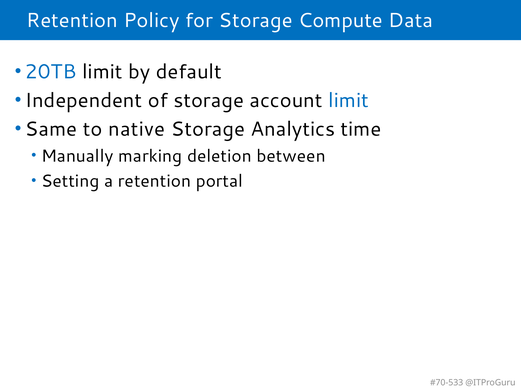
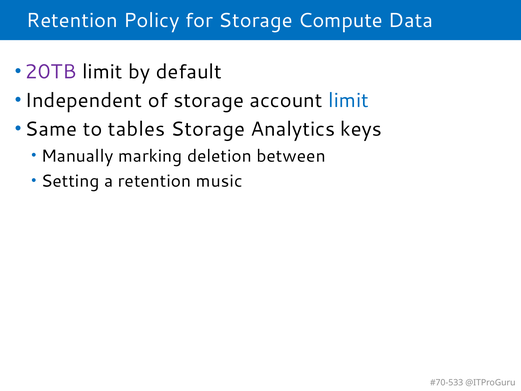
20TB colour: blue -> purple
native: native -> tables
time: time -> keys
portal: portal -> music
